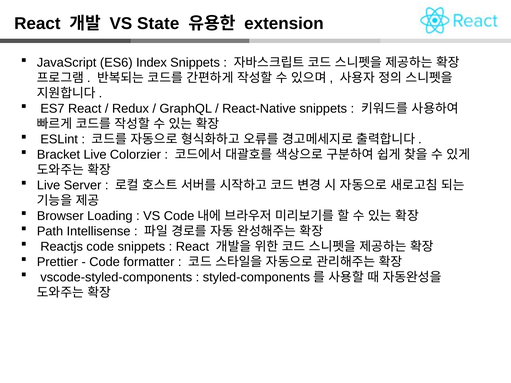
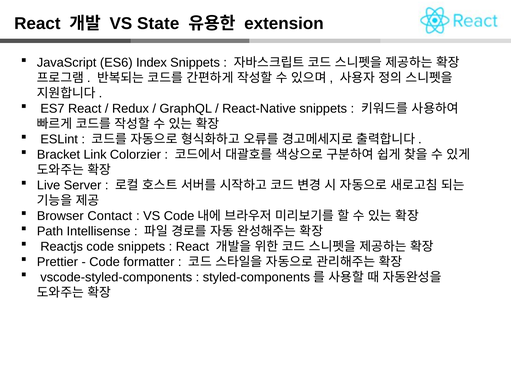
Bracket Live: Live -> Link
Loading: Loading -> Contact
